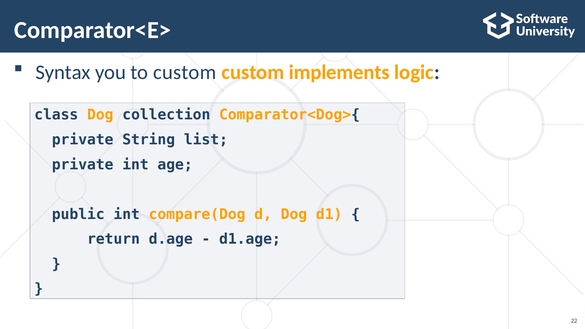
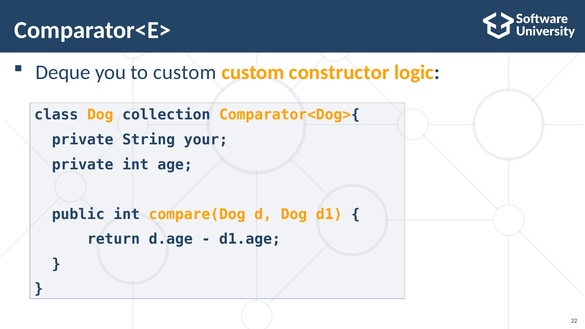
Syntax: Syntax -> Deque
implements: implements -> constructor
list: list -> your
